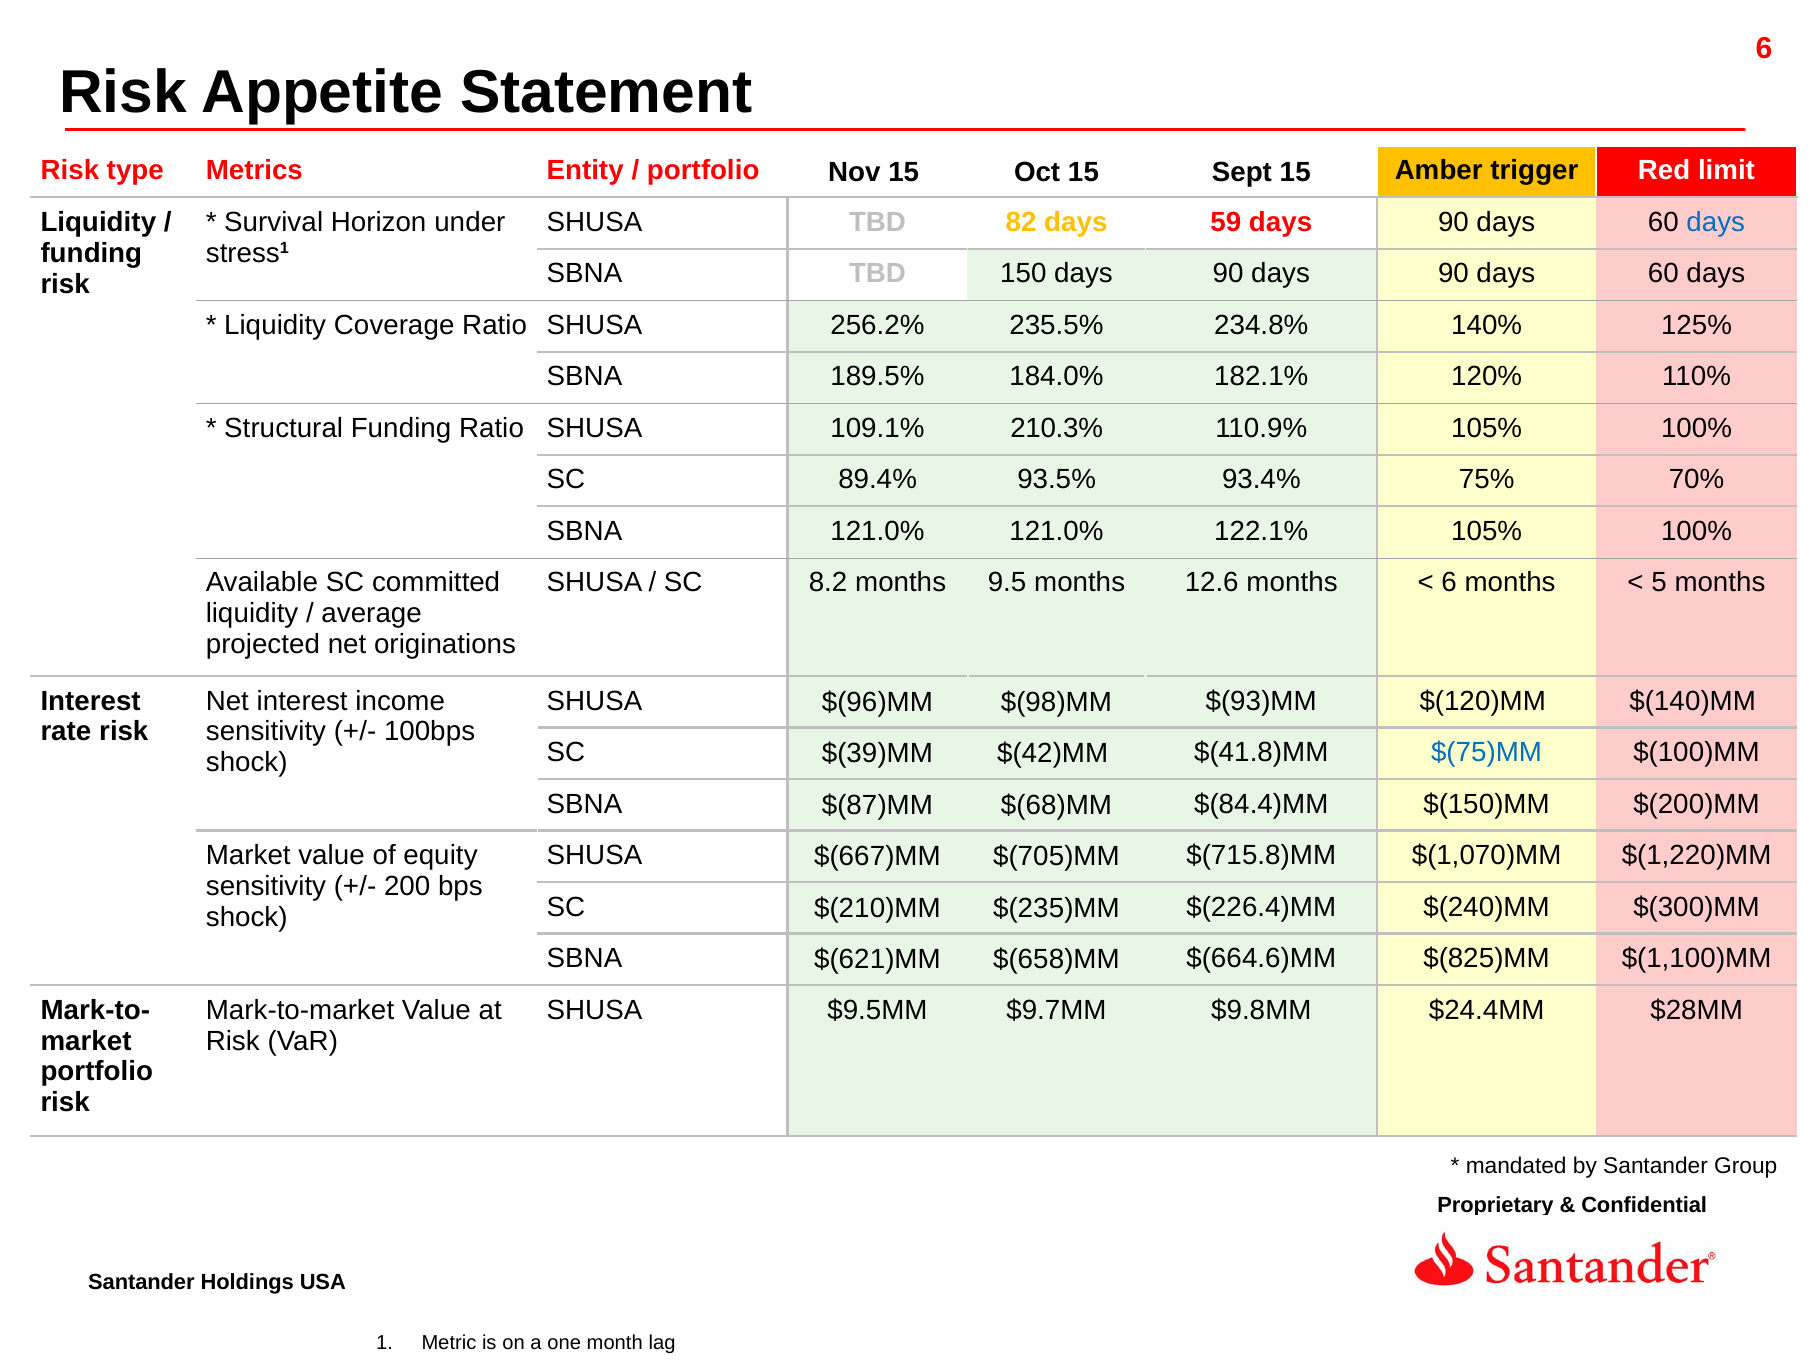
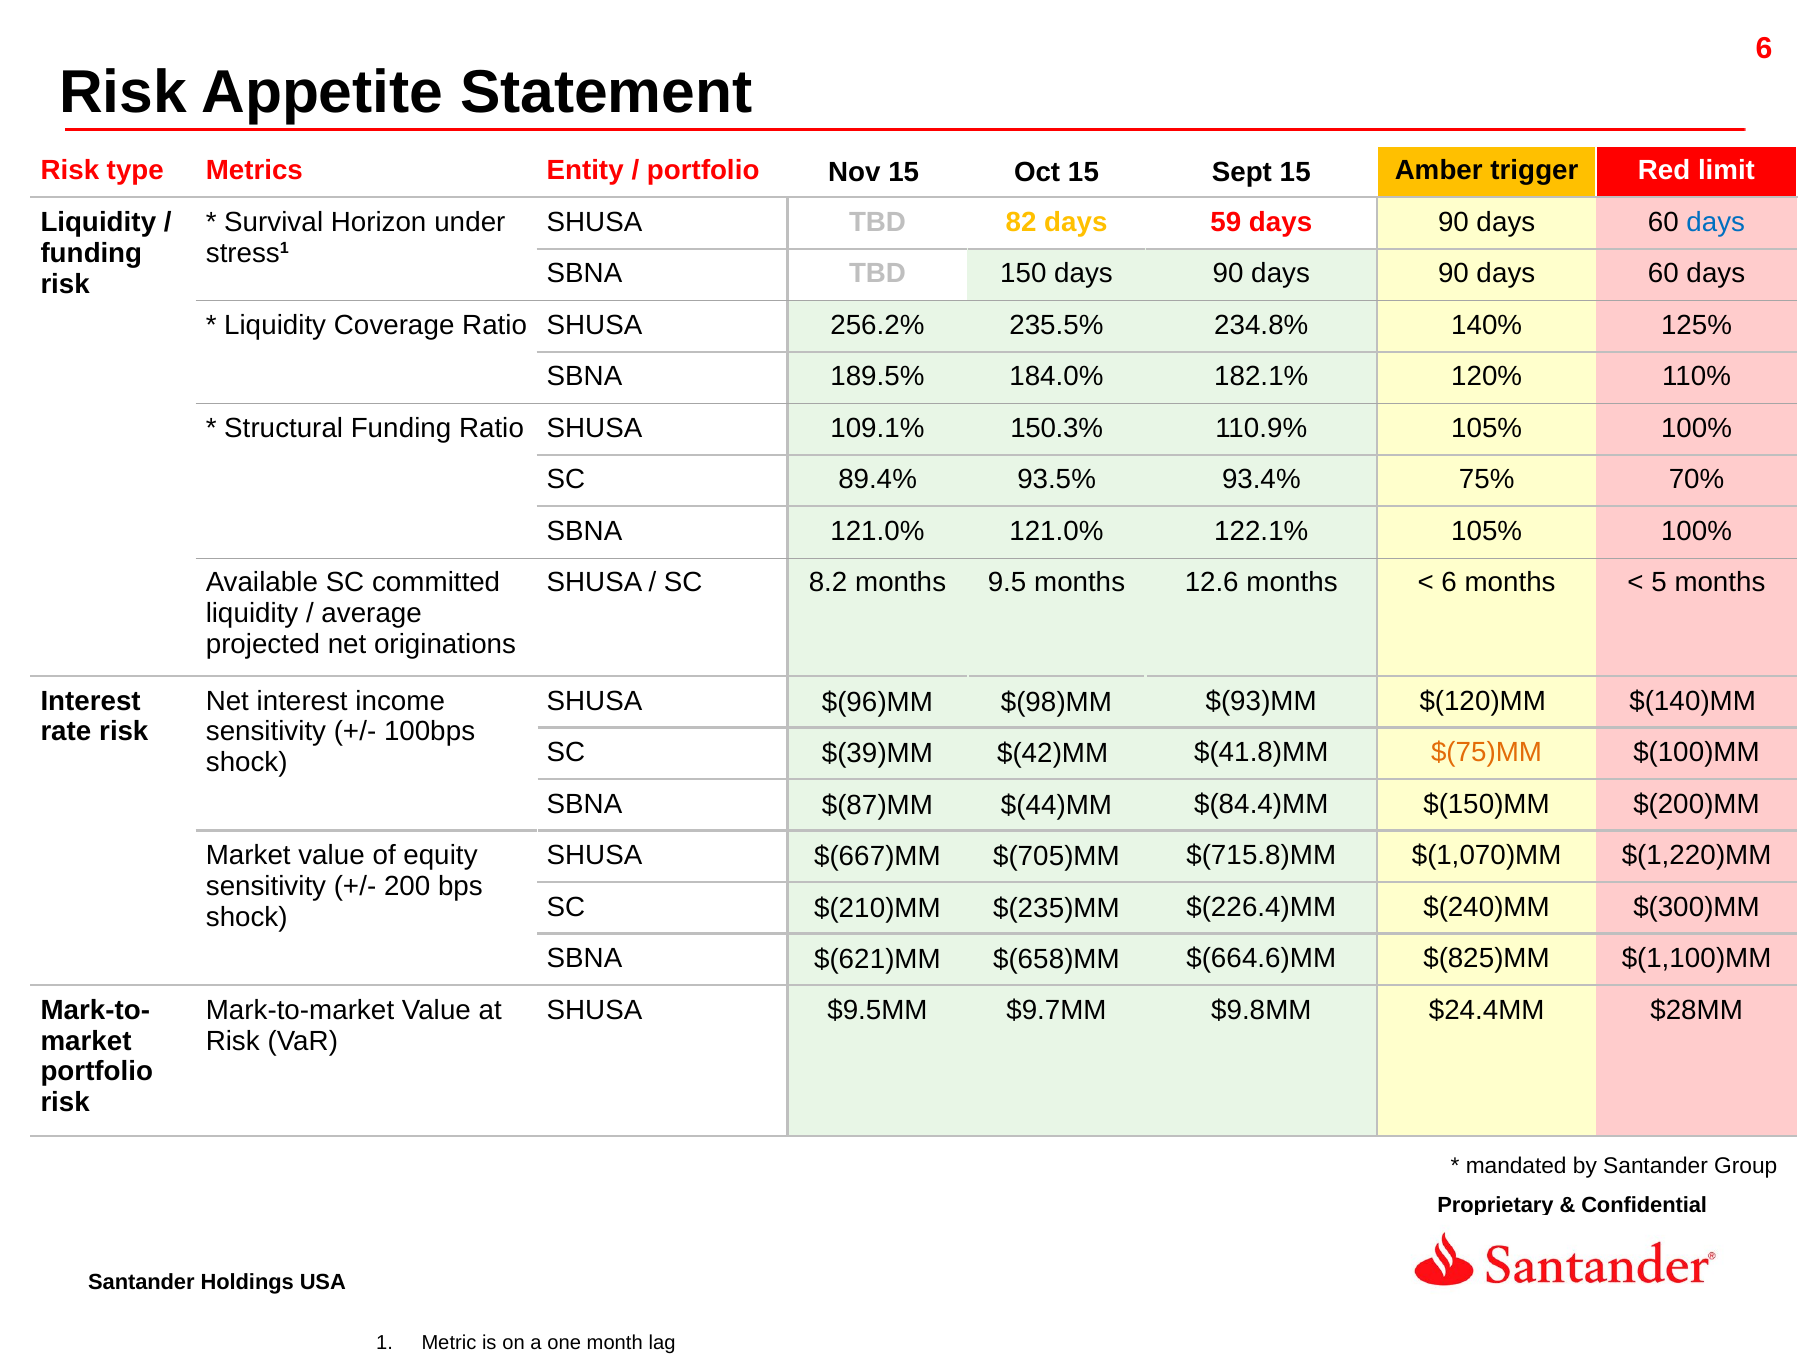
210.3%: 210.3% -> 150.3%
$(75)MM colour: blue -> orange
$(68)MM: $(68)MM -> $(44)MM
